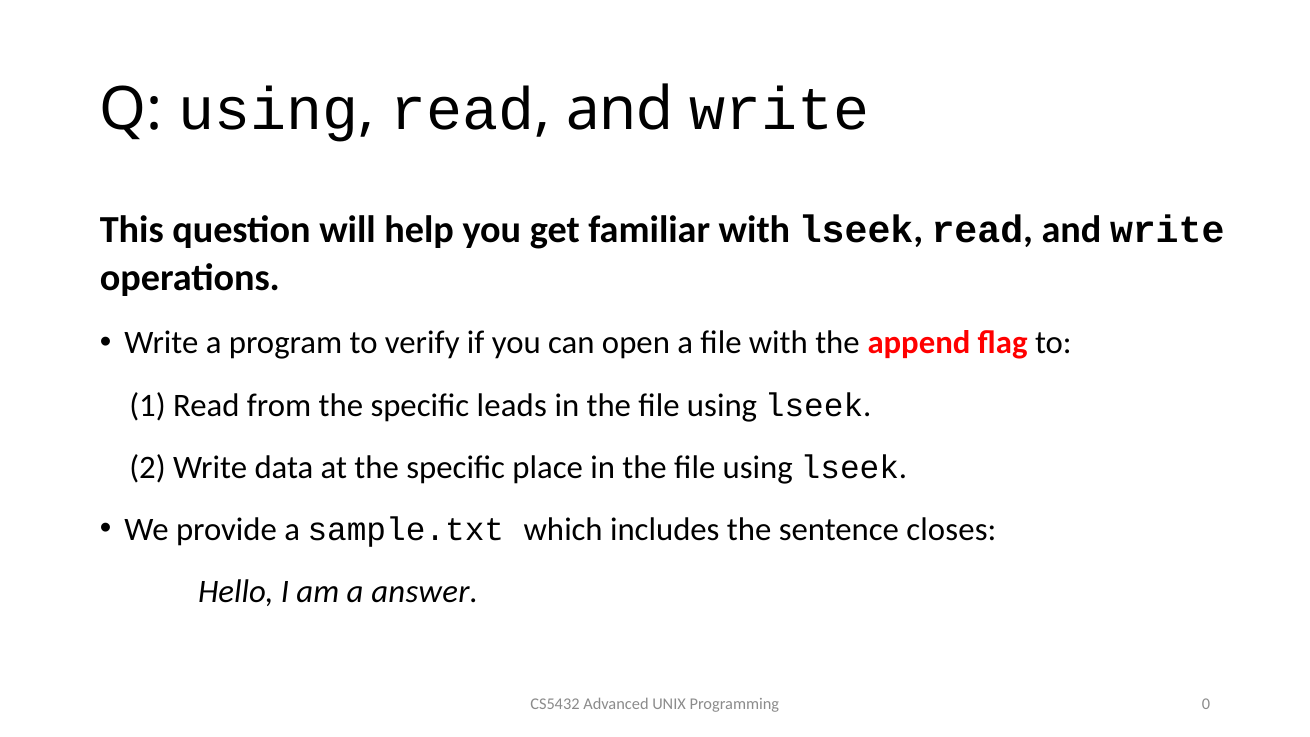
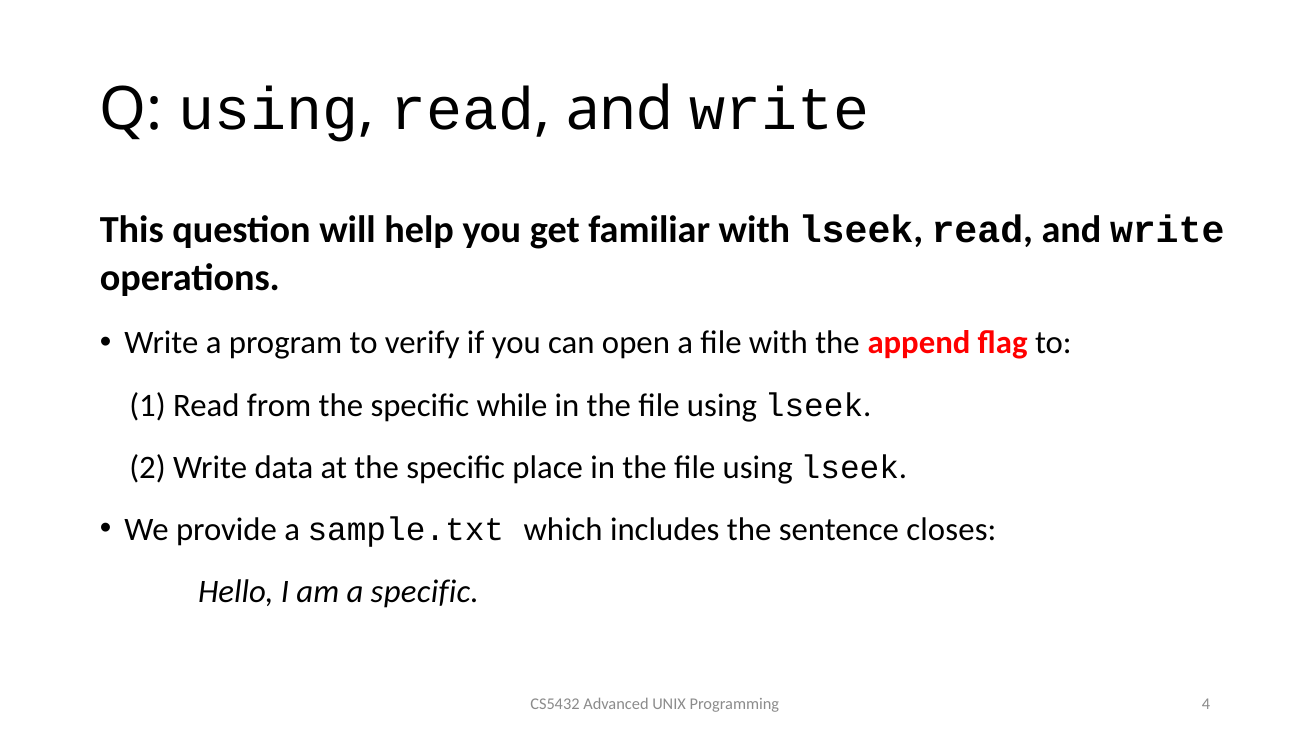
leads: leads -> while
a answer: answer -> specific
0: 0 -> 4
